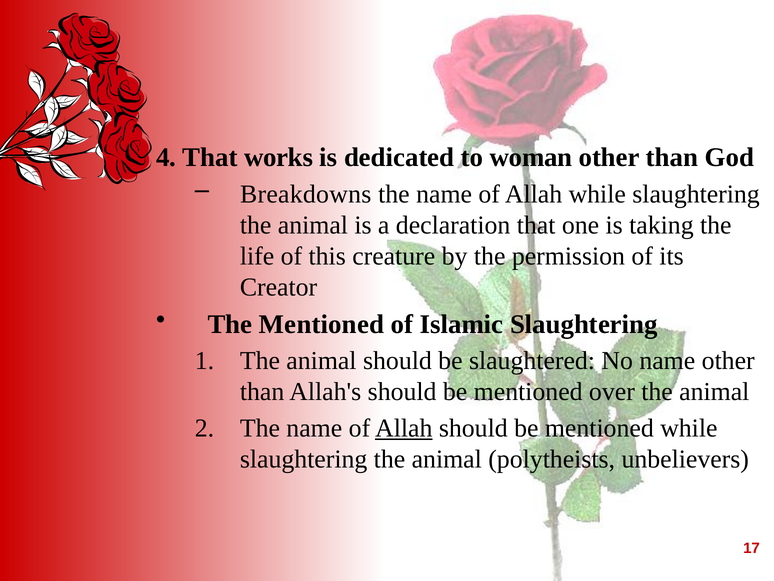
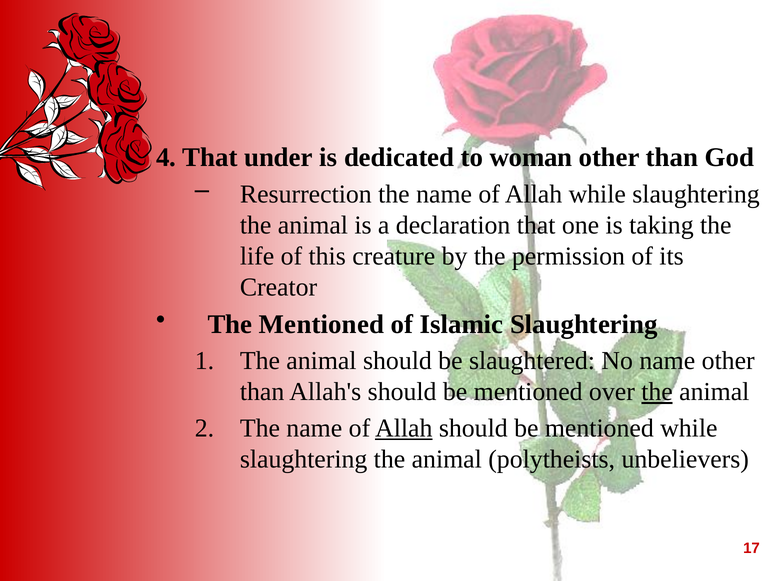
works: works -> under
Breakdowns: Breakdowns -> Resurrection
the at (657, 392) underline: none -> present
